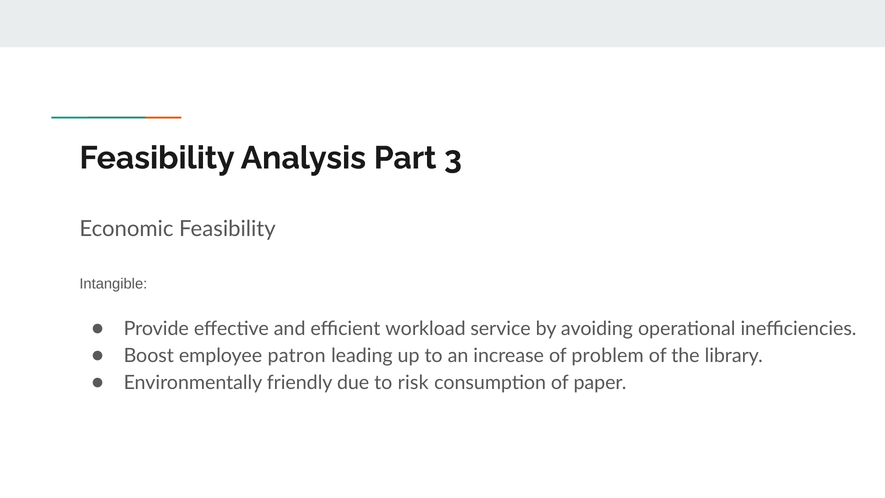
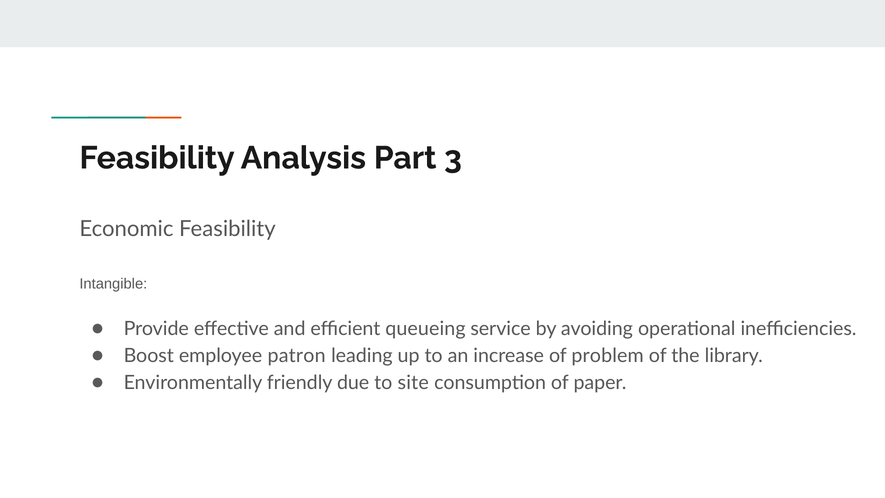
workload: workload -> queueing
risk: risk -> site
